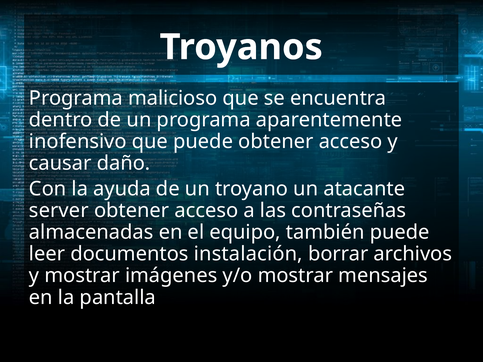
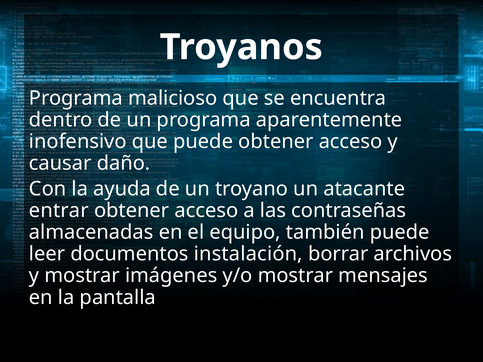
server: server -> entrar
